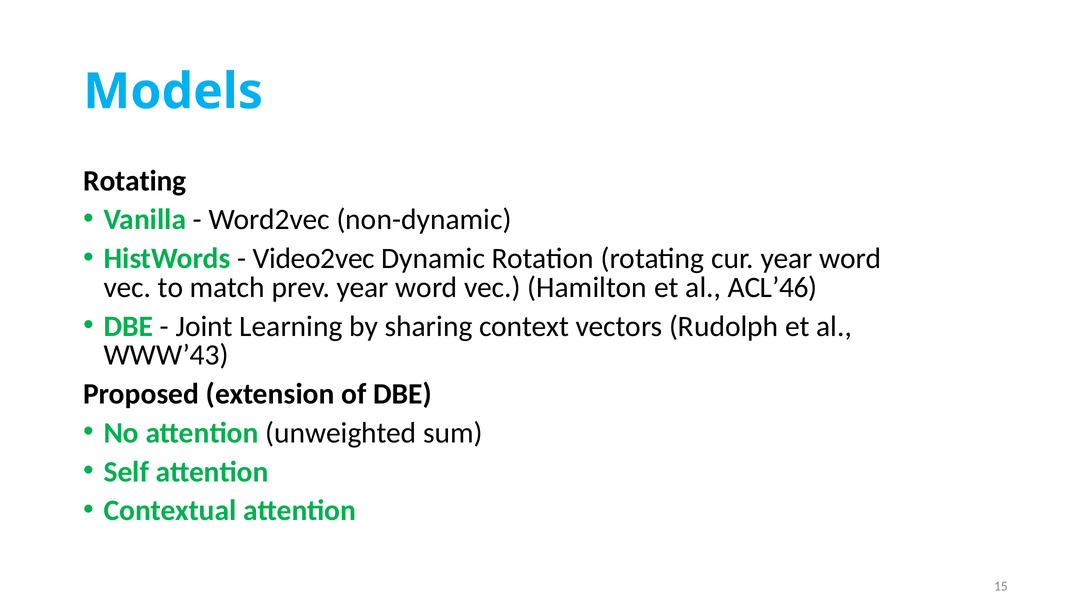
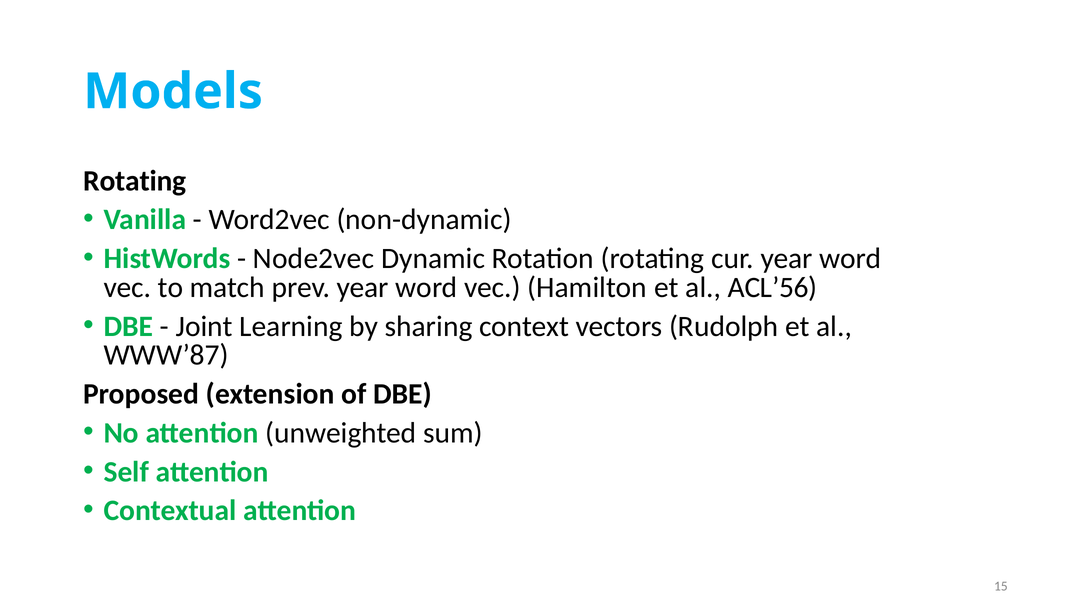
Video2vec: Video2vec -> Node2vec
ACL’46: ACL’46 -> ACL’56
WWW’43: WWW’43 -> WWW’87
